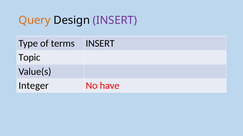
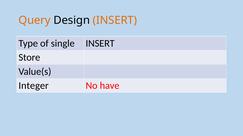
INSERT at (115, 20) colour: purple -> orange
terms: terms -> single
Topic: Topic -> Store
